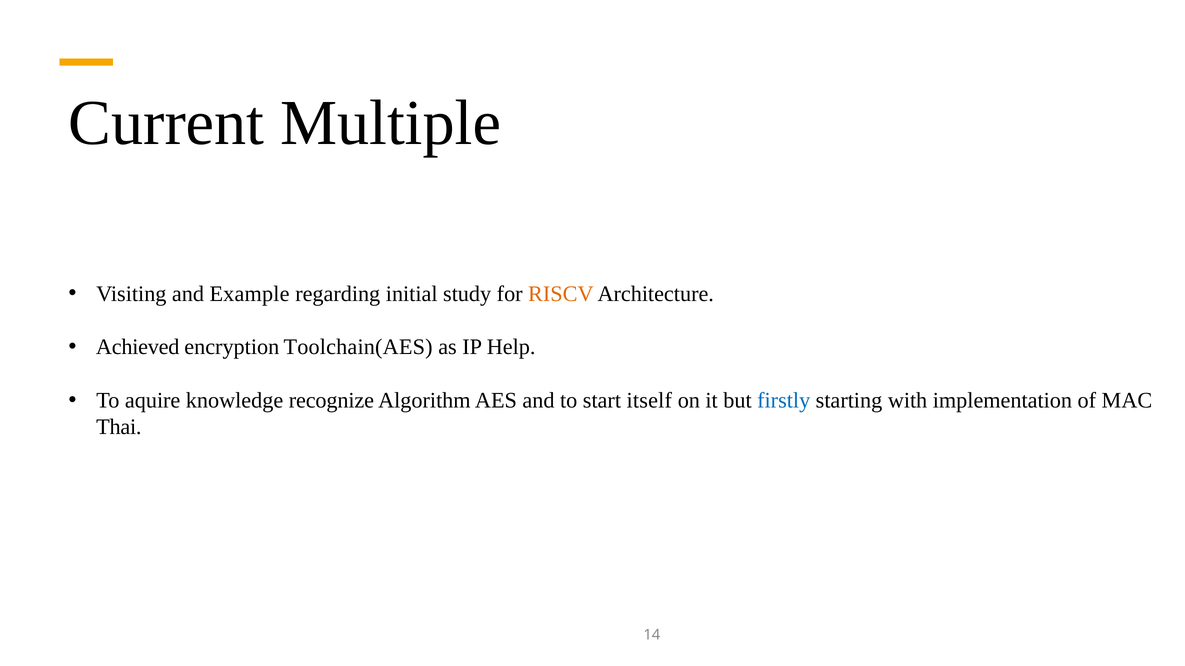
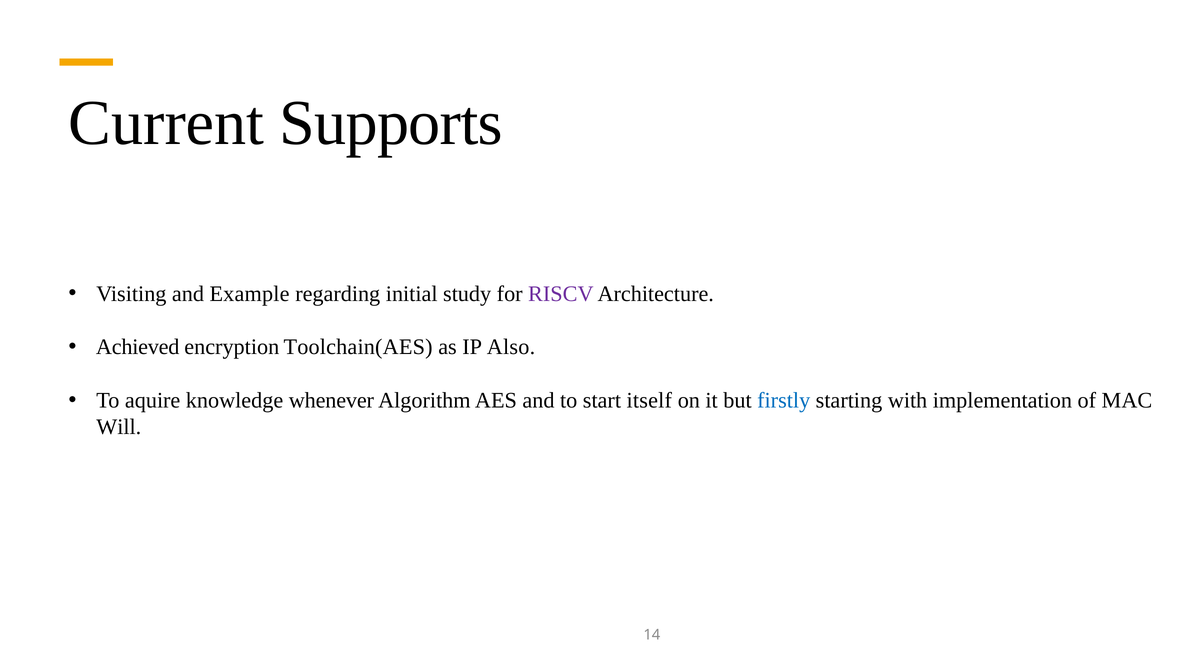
Multiple: Multiple -> Supports
RISCV colour: orange -> purple
Help: Help -> Also
recognize: recognize -> whenever
Thai: Thai -> Will
